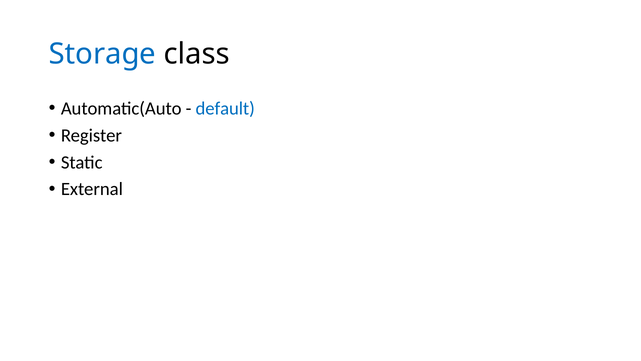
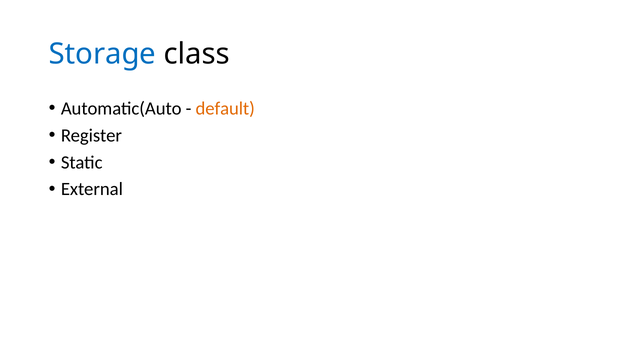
default colour: blue -> orange
